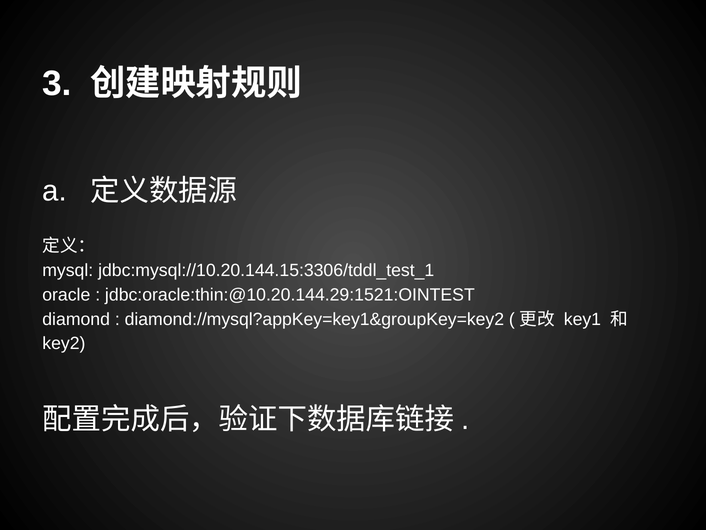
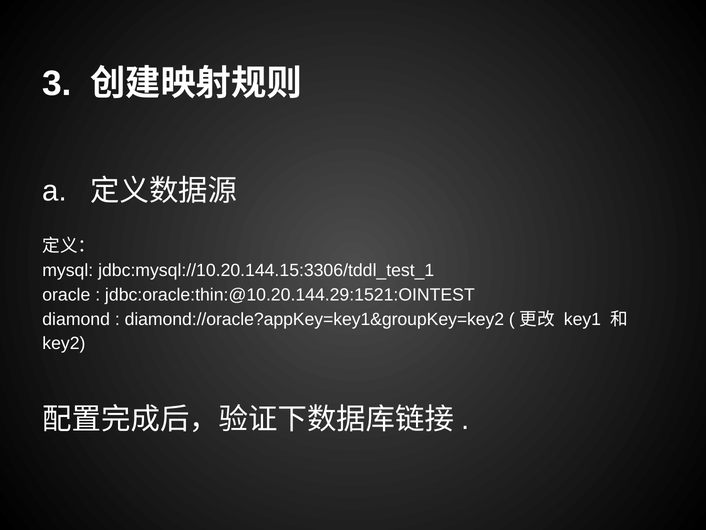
diamond://mysql?appKey=key1&groupKey=key2: diamond://mysql?appKey=key1&groupKey=key2 -> diamond://oracle?appKey=key1&groupKey=key2
